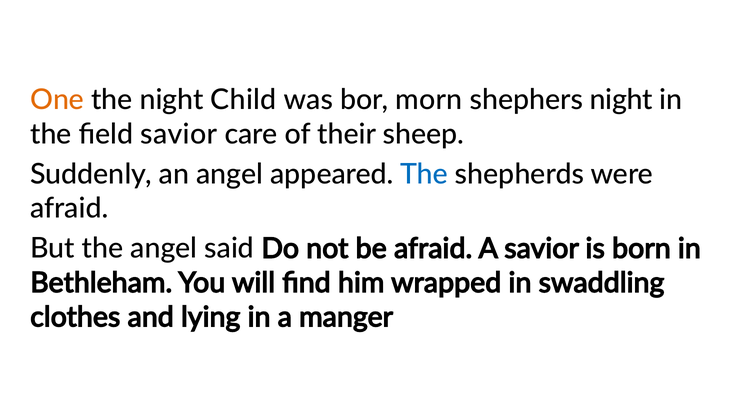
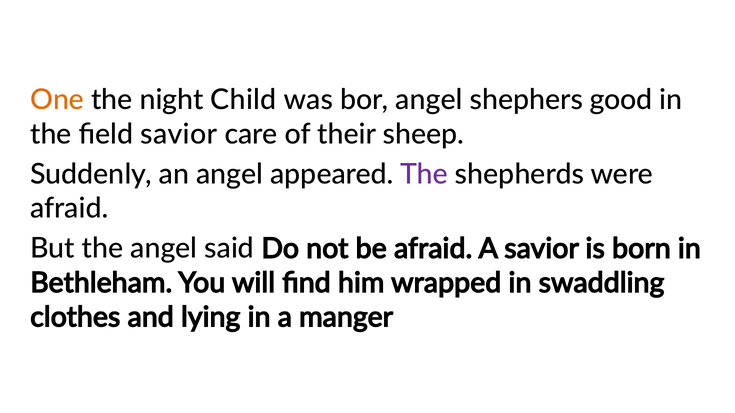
bor morn: morn -> angel
shephers night: night -> good
The at (424, 174) colour: blue -> purple
